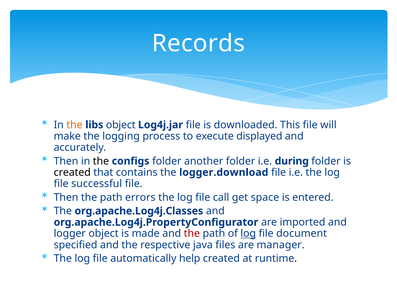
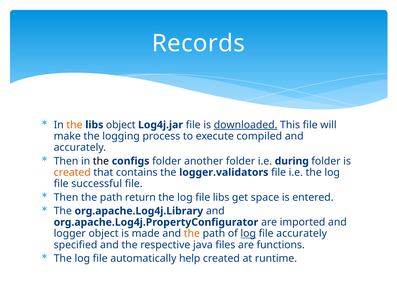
downloaded underline: none -> present
displayed: displayed -> compiled
created at (72, 173) colour: black -> orange
logger.download: logger.download -> logger.validators
errors: errors -> return
file call: call -> libs
org.apache.Log4j.Classes: org.apache.Log4j.Classes -> org.apache.Log4j.Library
the at (192, 234) colour: red -> orange
file document: document -> accurately
manager: manager -> functions
